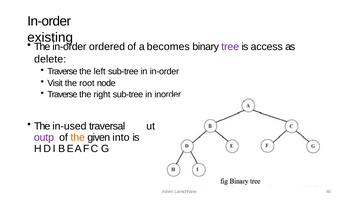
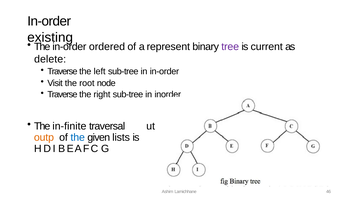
becomes: becomes -> represent
access: access -> current
in-used: in-used -> in-finite
outp colour: purple -> orange
the at (78, 138) colour: orange -> blue
into: into -> lists
